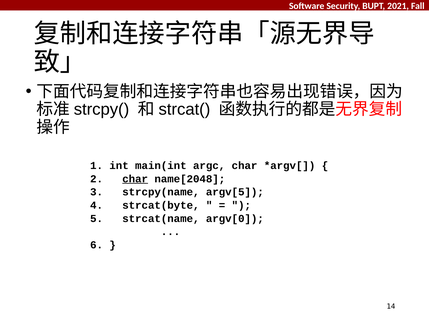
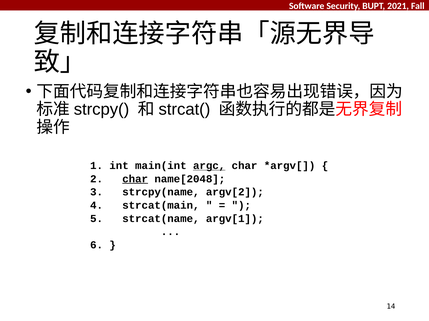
argc underline: none -> present
argv[5: argv[5 -> argv[2
strcat(byte: strcat(byte -> strcat(main
argv[0: argv[0 -> argv[1
